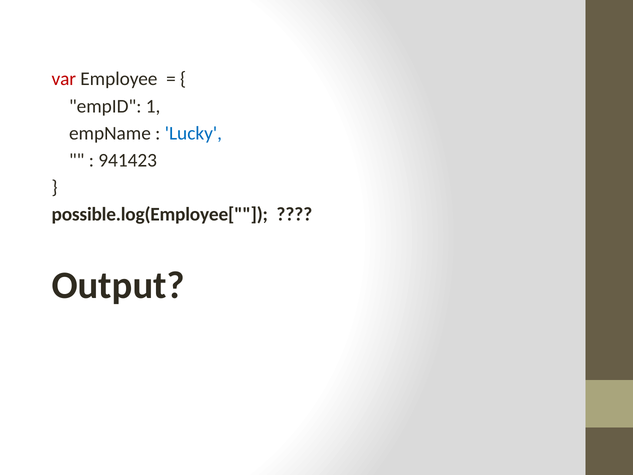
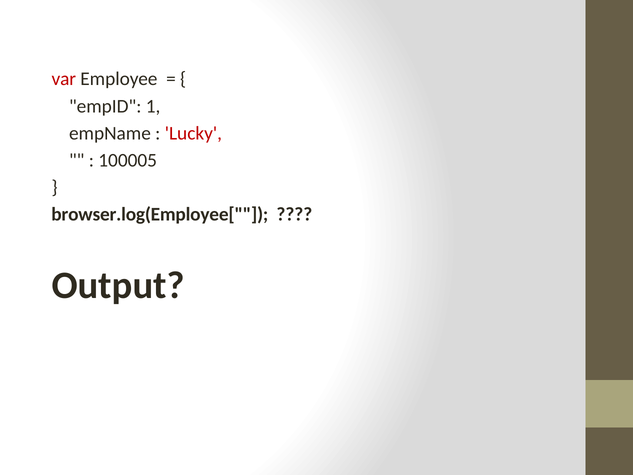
Lucky colour: blue -> red
941423: 941423 -> 100005
possible.log(Employee[: possible.log(Employee[ -> browser.log(Employee[
